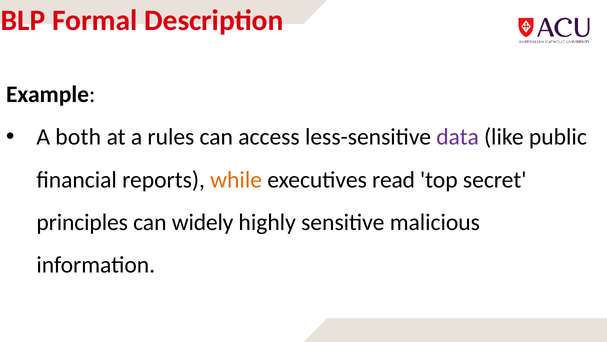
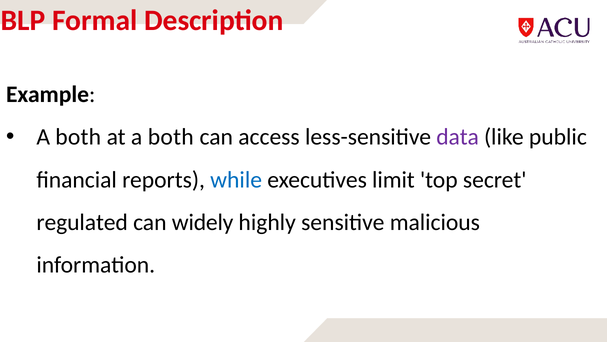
at a rules: rules -> both
while colour: orange -> blue
read: read -> limit
principles: principles -> regulated
